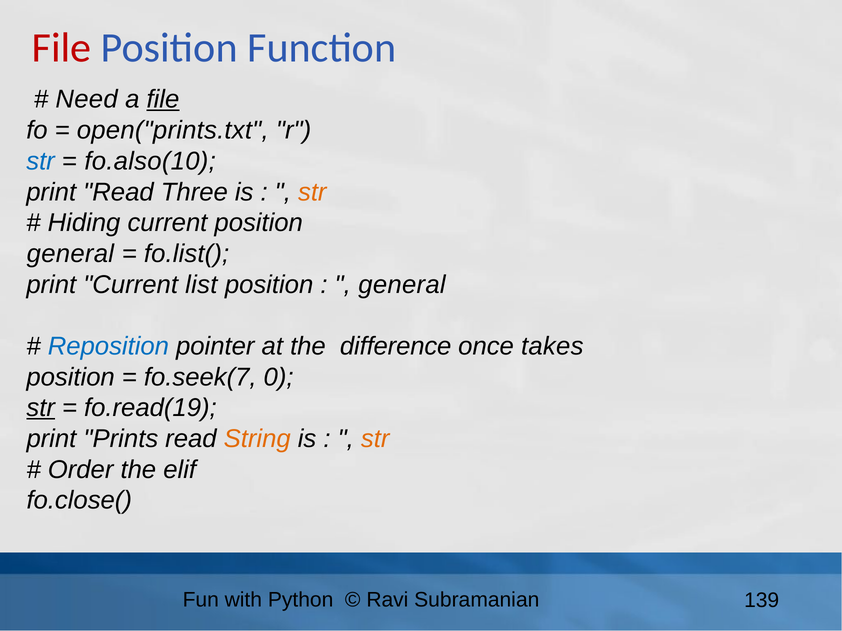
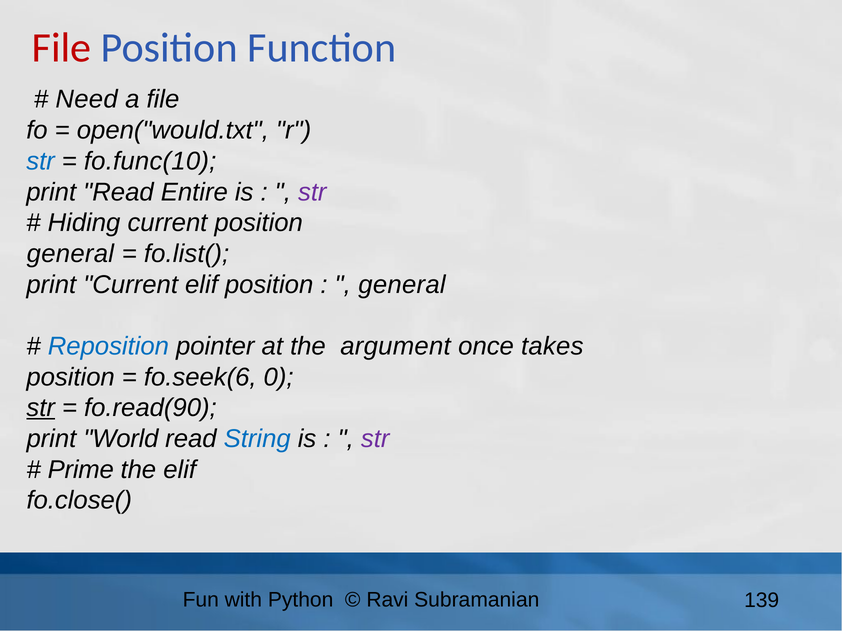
file at (163, 99) underline: present -> none
open("prints.txt: open("prints.txt -> open("would.txt
fo.also(10: fo.also(10 -> fo.func(10
Three: Three -> Entire
str at (312, 192) colour: orange -> purple
Current list: list -> elif
difference: difference -> argument
fo.seek(7: fo.seek(7 -> fo.seek(6
fo.read(19: fo.read(19 -> fo.read(90
Prints: Prints -> World
String colour: orange -> blue
str at (375, 439) colour: orange -> purple
Order: Order -> Prime
